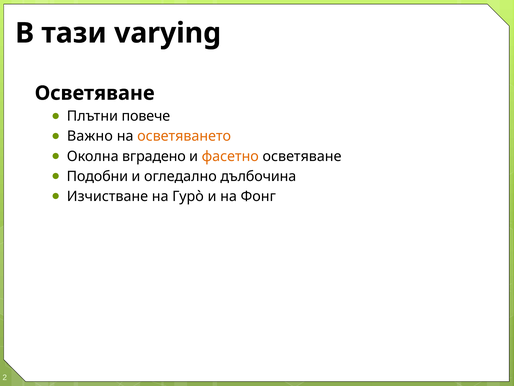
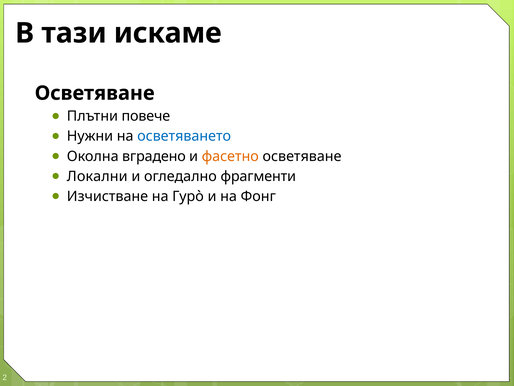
varying: varying -> искаме
Важно: Важно -> Нужни
осветяването colour: orange -> blue
Подобни: Подобни -> Локални
дълбочина: дълбочина -> фрагменти
